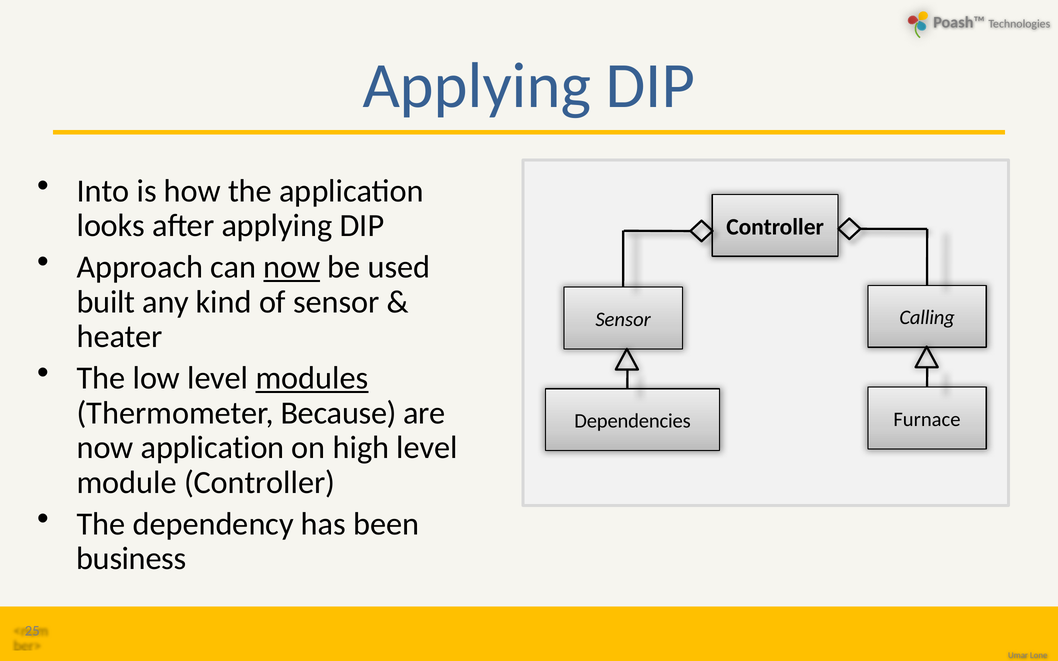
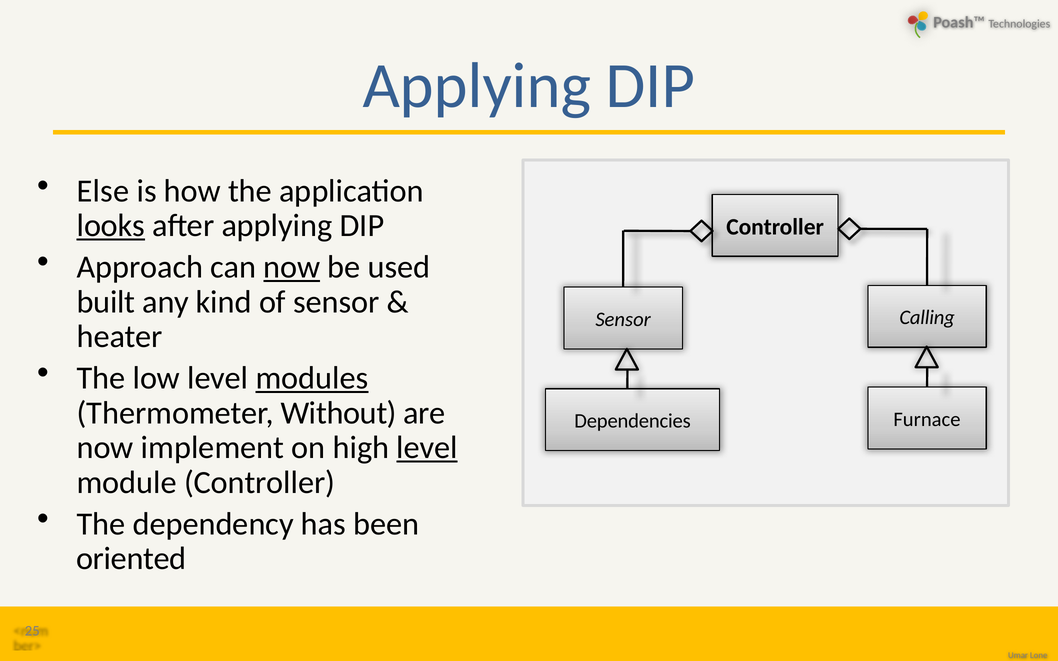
Into: Into -> Else
looks underline: none -> present
Because: Because -> Without
now application: application -> implement
level at (427, 448) underline: none -> present
business: business -> oriented
